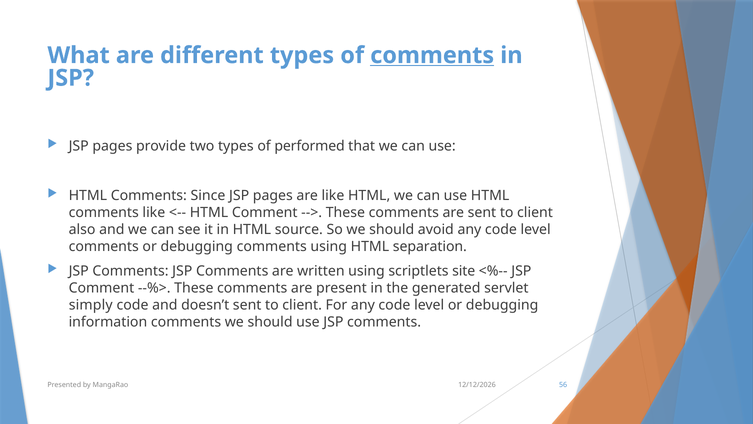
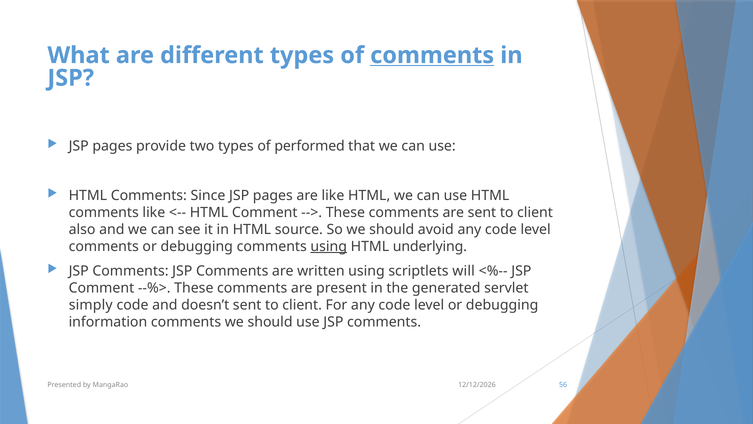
using at (329, 246) underline: none -> present
separation: separation -> underlying
site: site -> will
